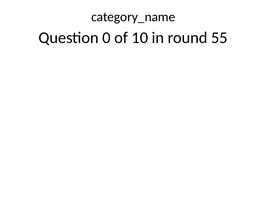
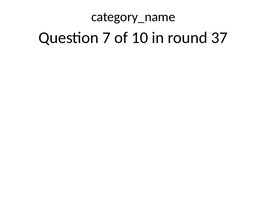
0: 0 -> 7
55: 55 -> 37
